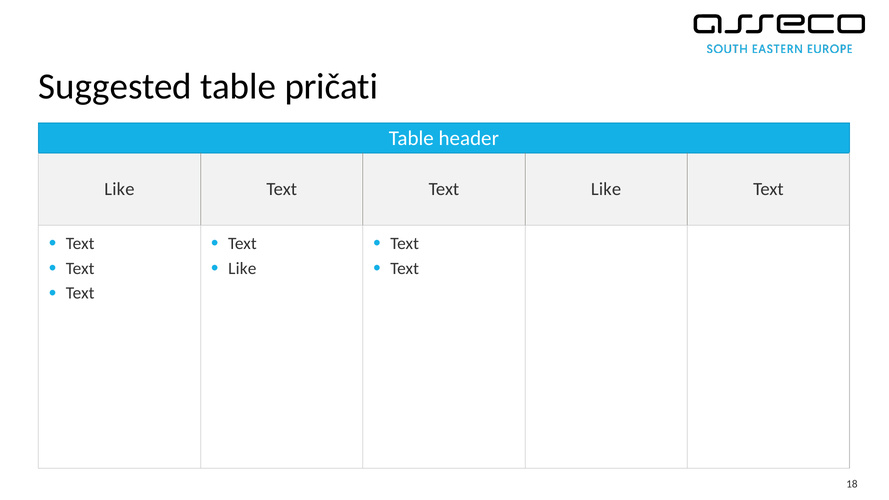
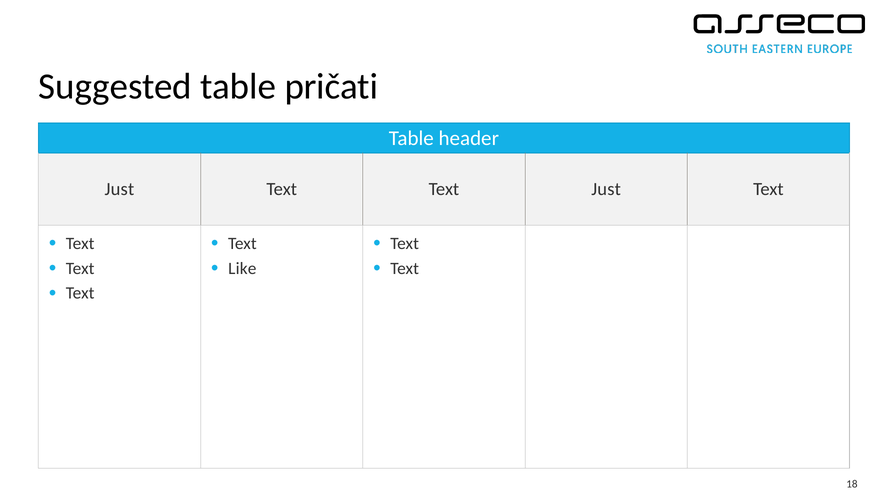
Like at (119, 189): Like -> Just
Text Like: Like -> Just
